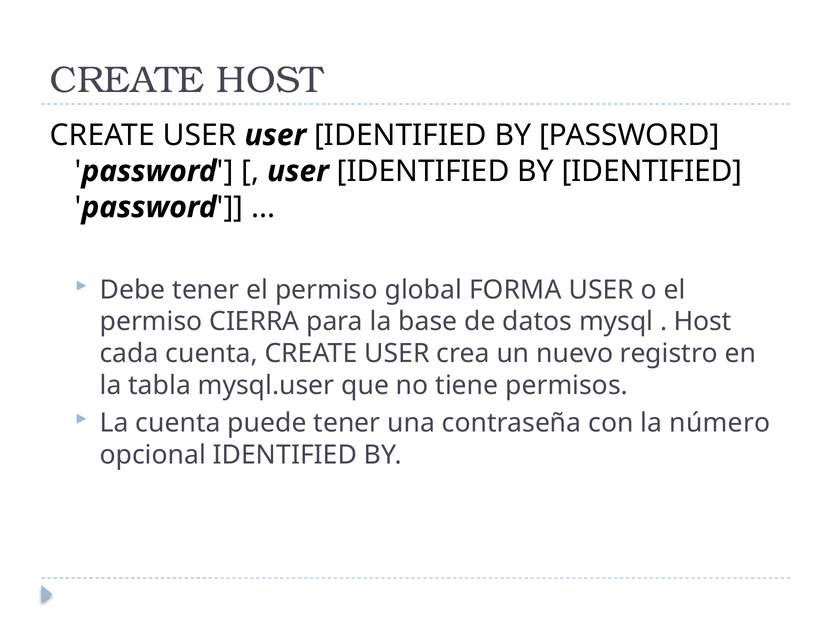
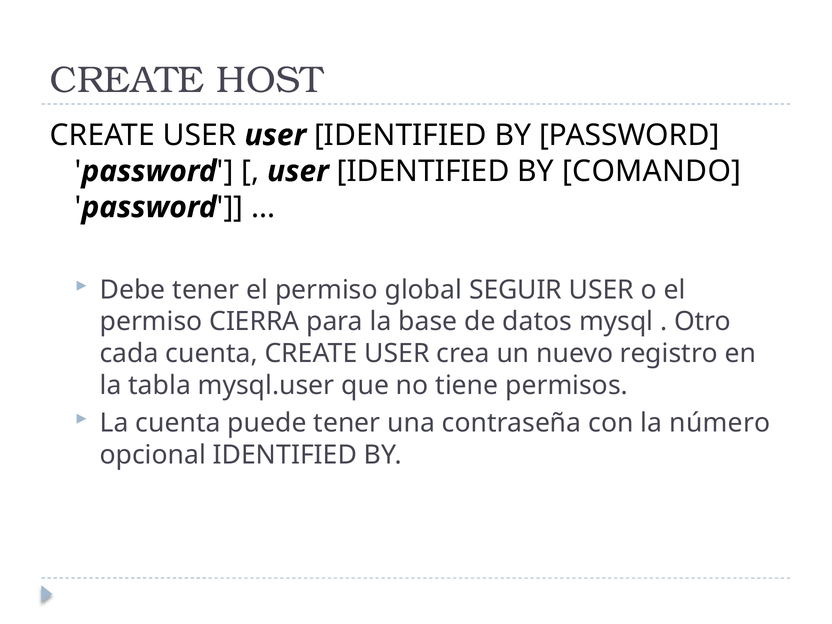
BY IDENTIFIED: IDENTIFIED -> COMANDO
FORMA: FORMA -> SEGUIR
Host at (703, 322): Host -> Otro
